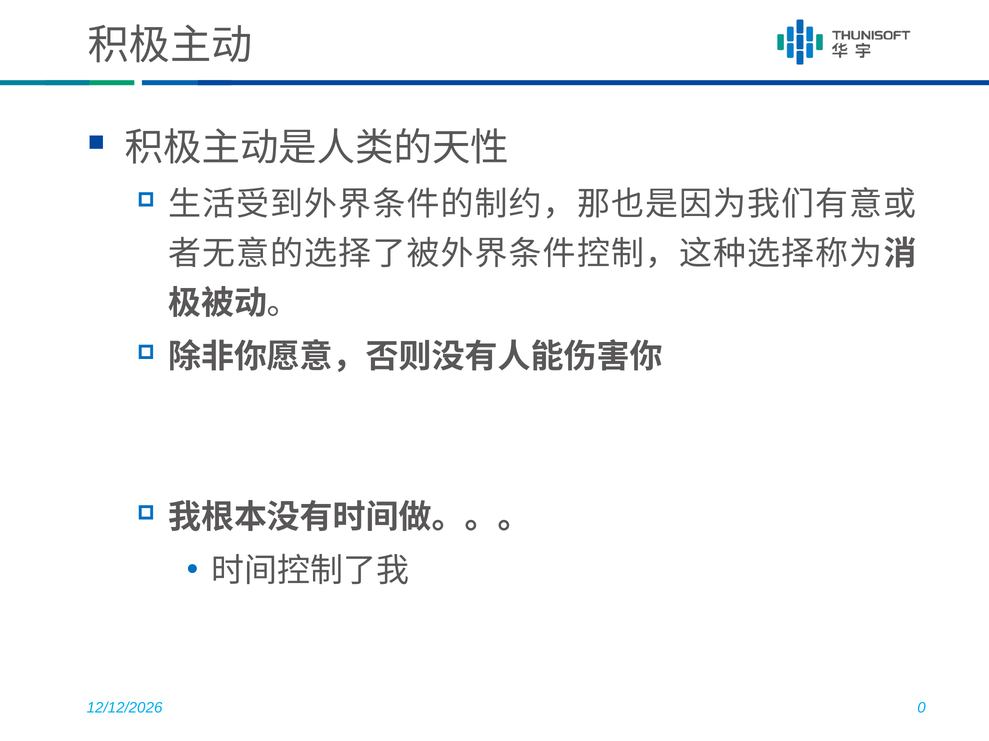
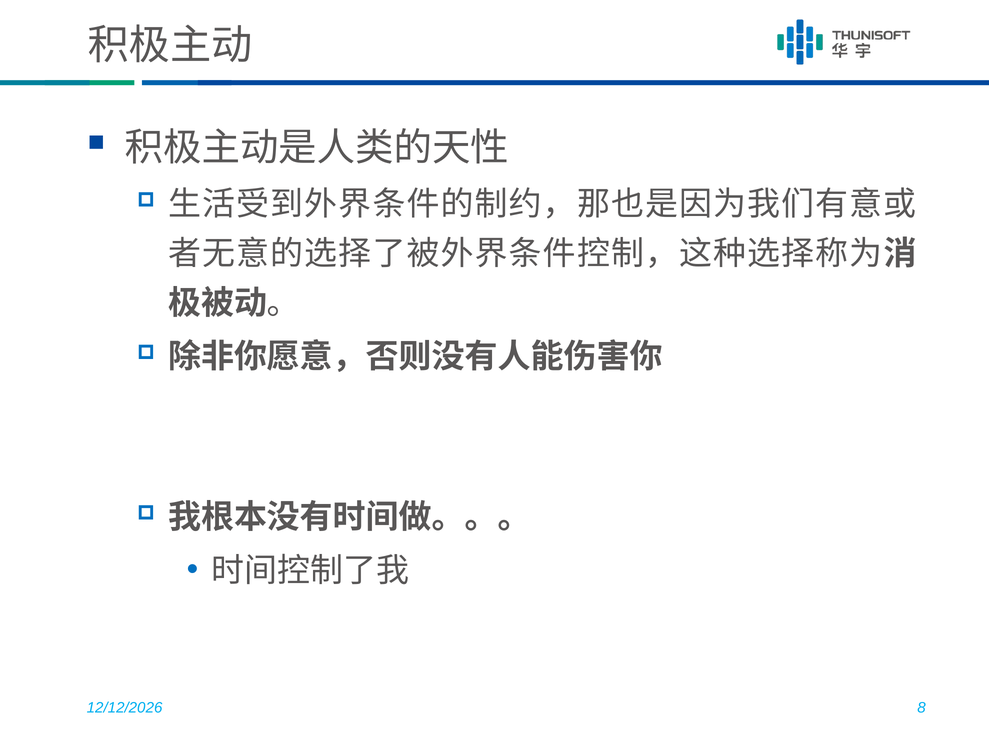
0: 0 -> 8
